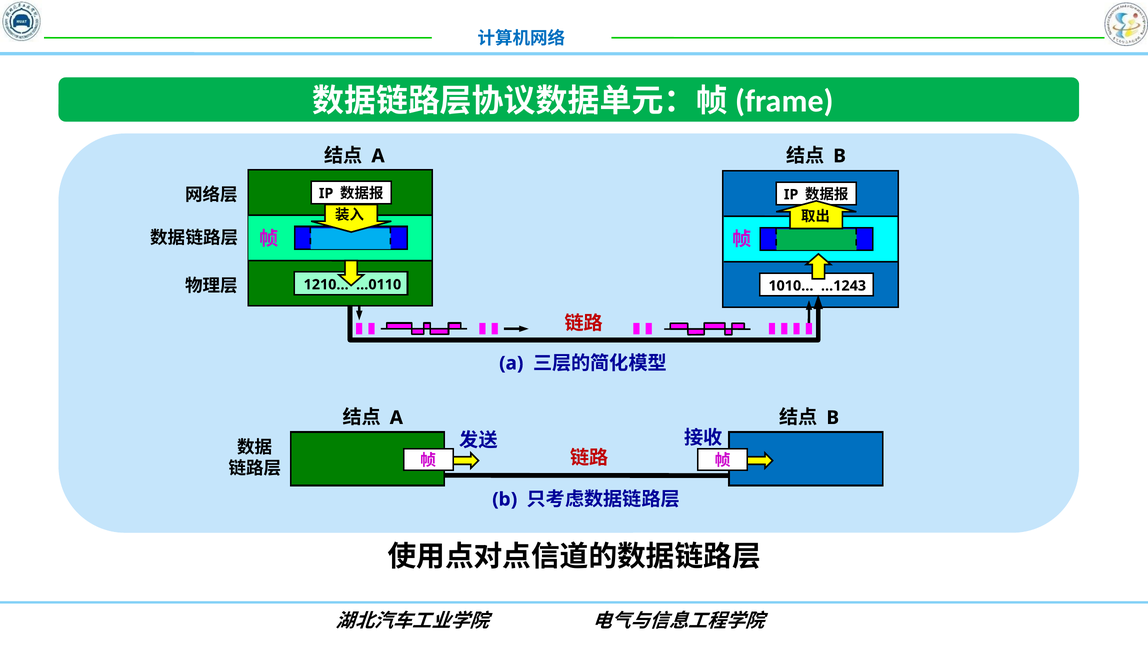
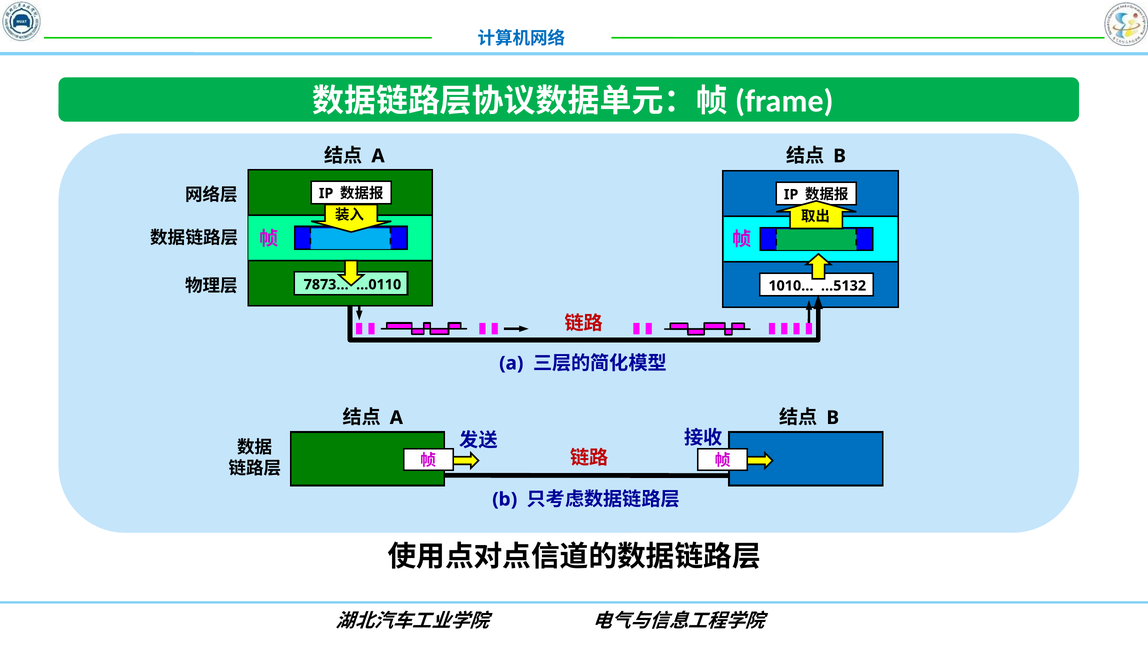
1210…: 1210… -> 7873…
…1243: …1243 -> …5132
